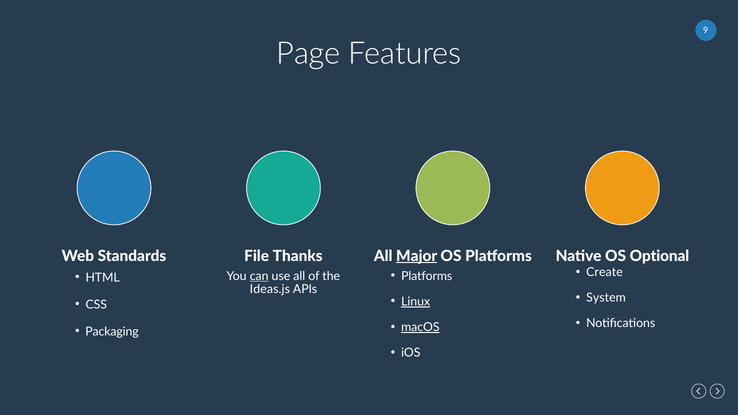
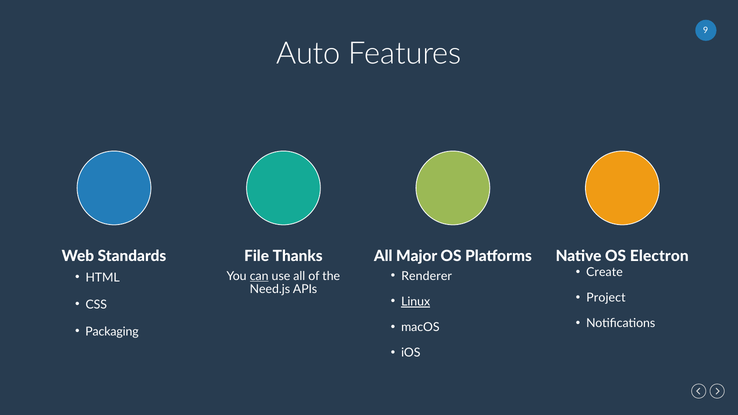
Page: Page -> Auto
Major underline: present -> none
Optional: Optional -> Electron
Platforms at (427, 276): Platforms -> Renderer
Ideas.js: Ideas.js -> Need.js
System: System -> Project
macOS underline: present -> none
